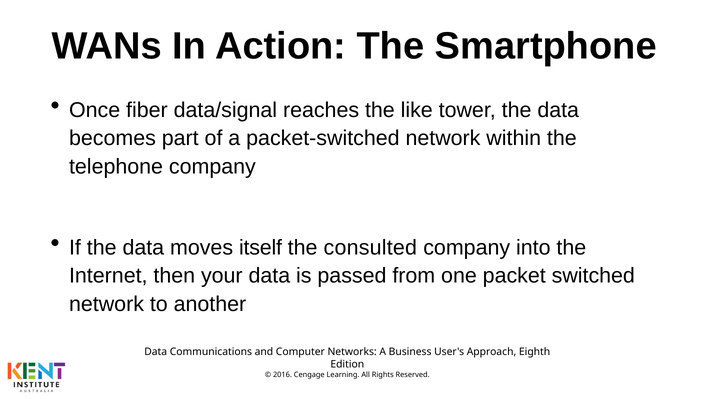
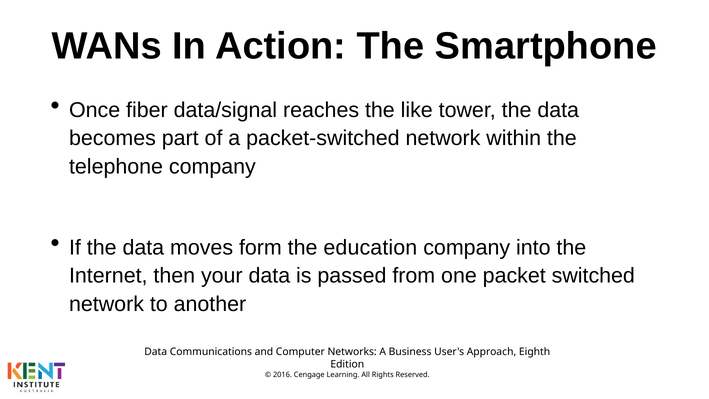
itself: itself -> form
consulted: consulted -> education
